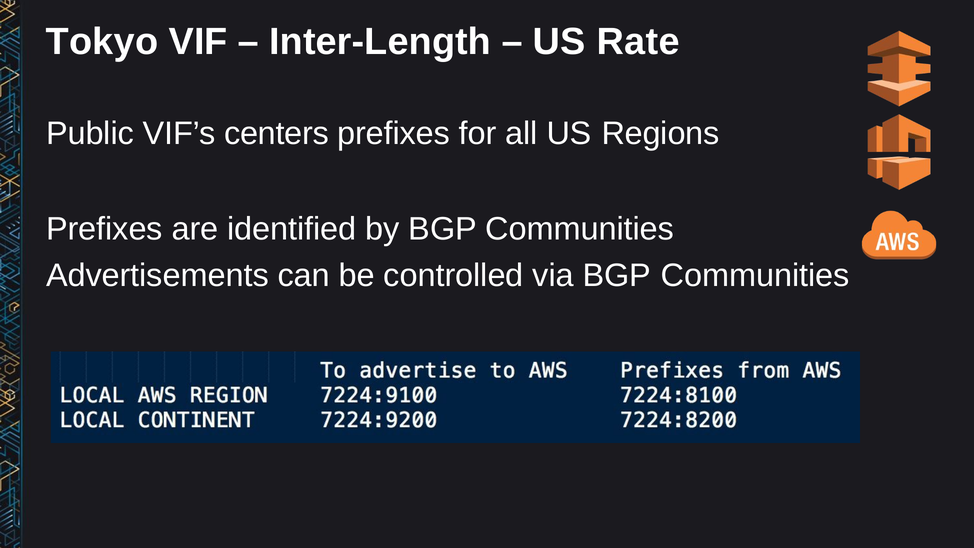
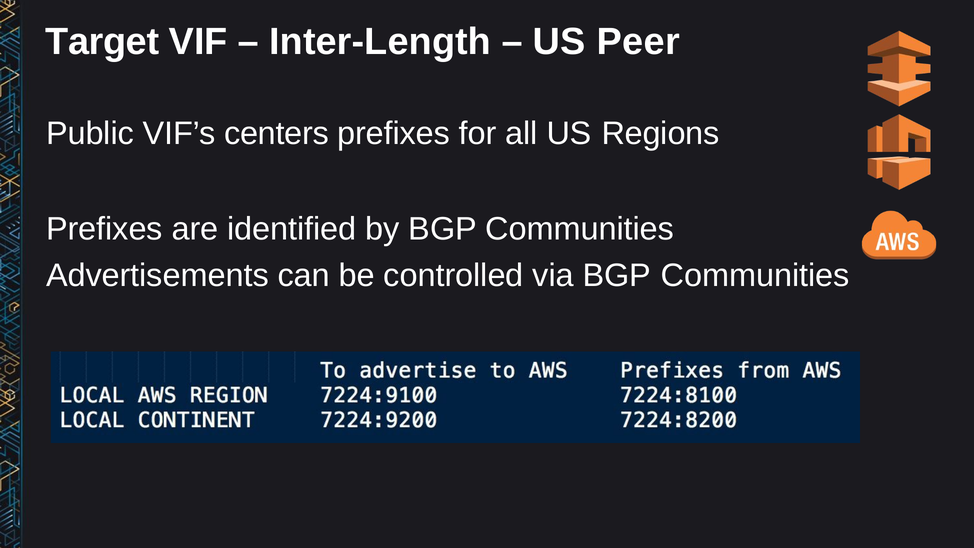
Tokyo: Tokyo -> Target
Rate: Rate -> Peer
